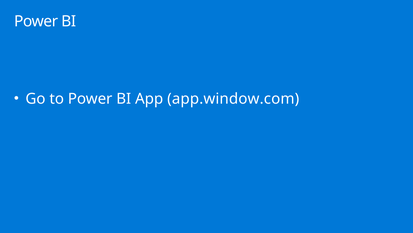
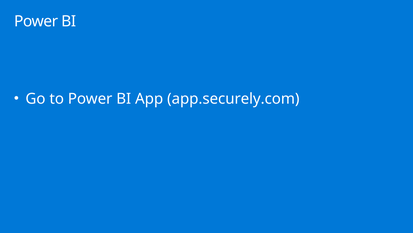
app.window.com: app.window.com -> app.securely.com
